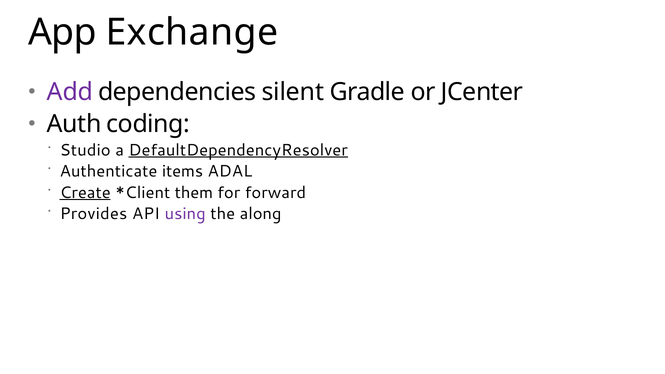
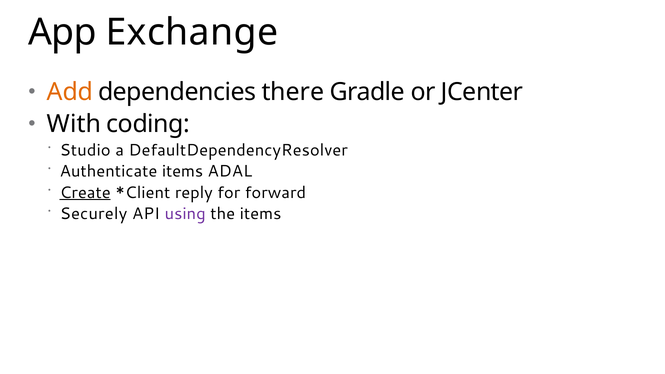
Add colour: purple -> orange
silent: silent -> there
Auth: Auth -> With
DefaultDependencyResolver underline: present -> none
them: them -> reply
Provides: Provides -> Securely
the along: along -> items
